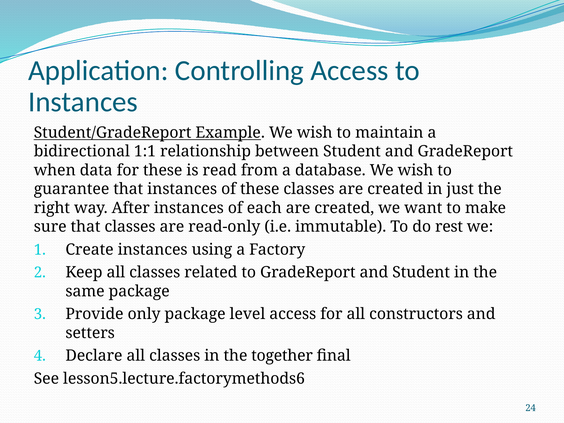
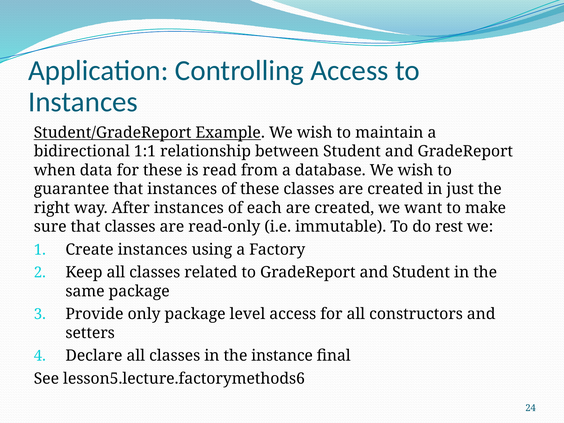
together: together -> instance
